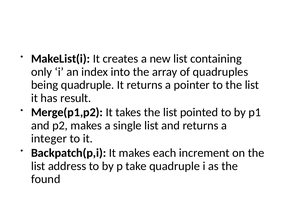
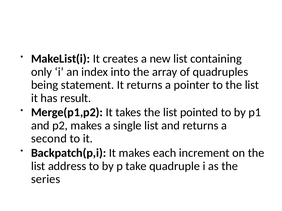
being quadruple: quadruple -> statement
integer: integer -> second
found: found -> series
